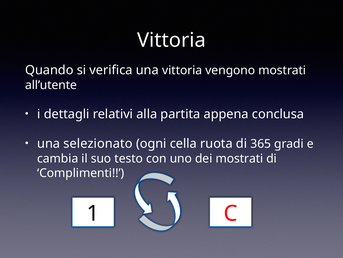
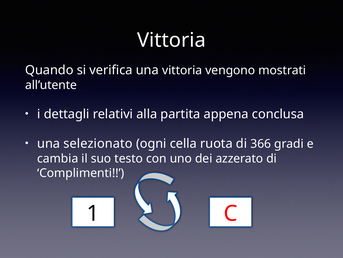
365: 365 -> 366
dei mostrati: mostrati -> azzerato
